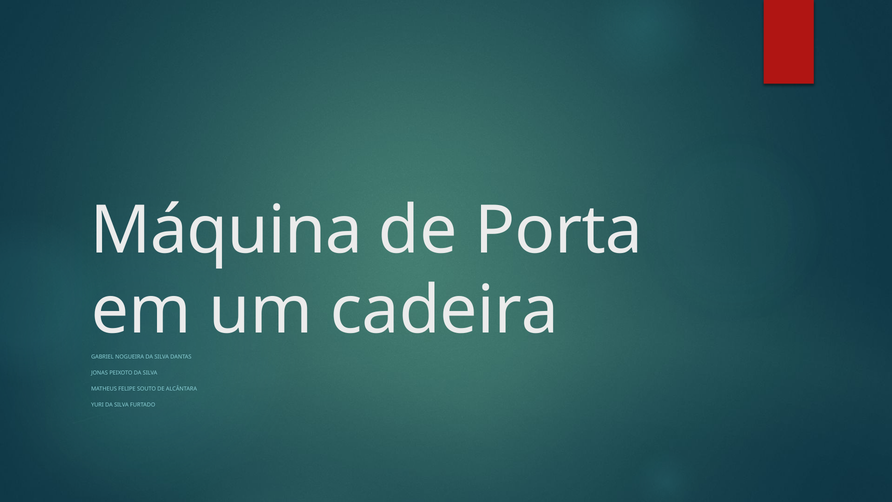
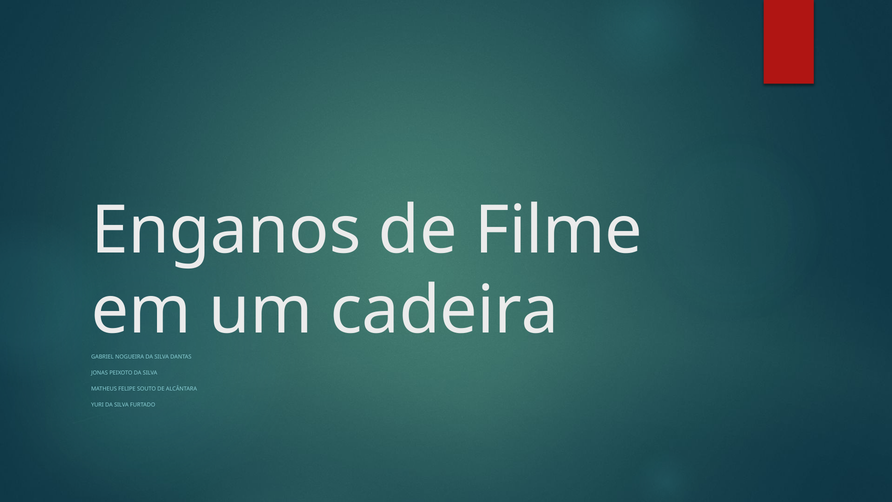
Máquina: Máquina -> Enganos
Porta: Porta -> Filme
